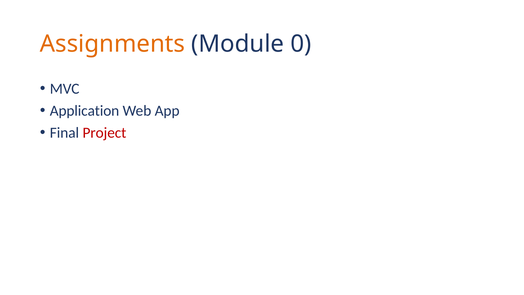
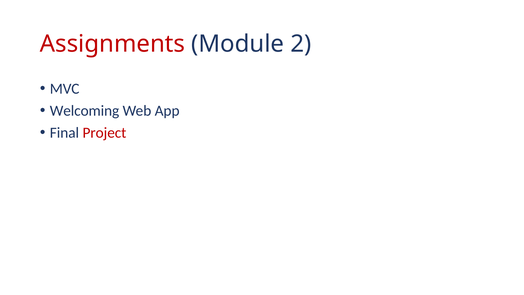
Assignments colour: orange -> red
0: 0 -> 2
Application: Application -> Welcoming
